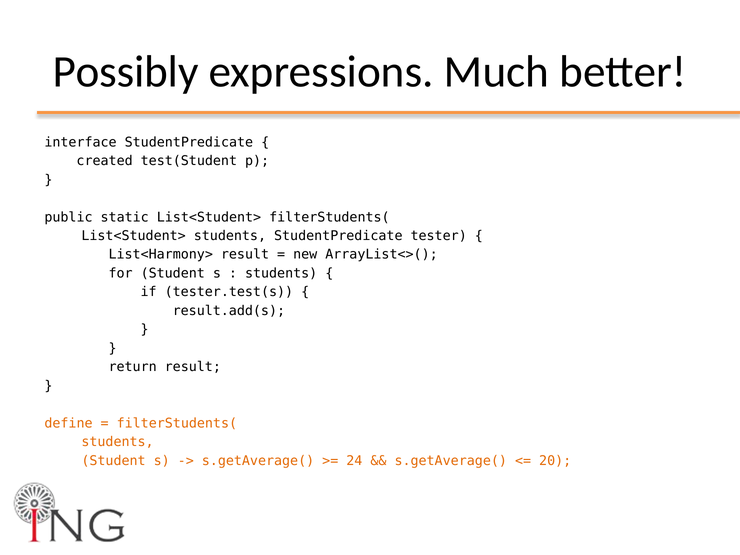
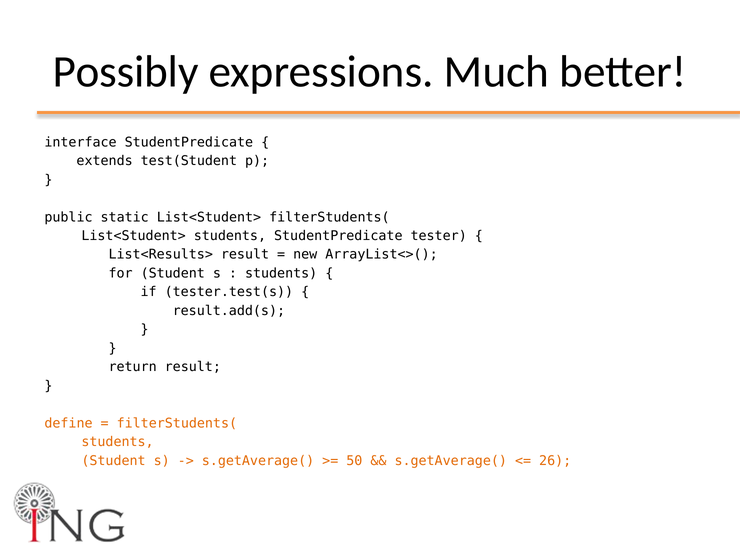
created: created -> extends
List<Harmony>: List<Harmony> -> List<Results>
24: 24 -> 50
20: 20 -> 26
